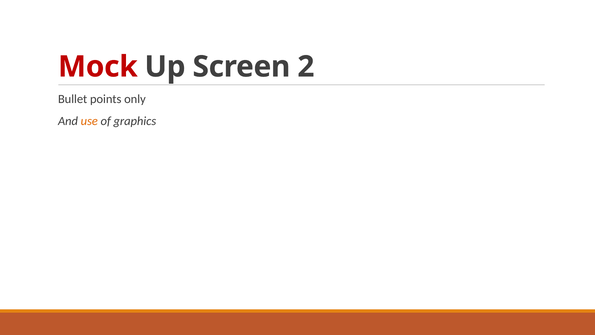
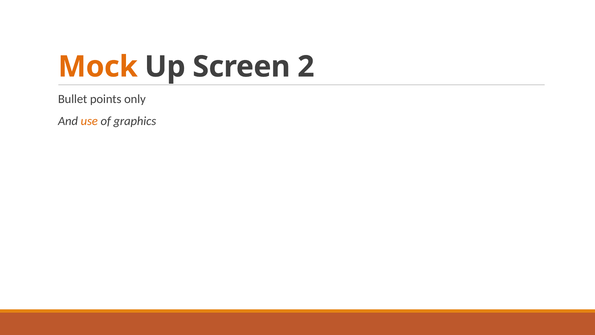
Mock colour: red -> orange
